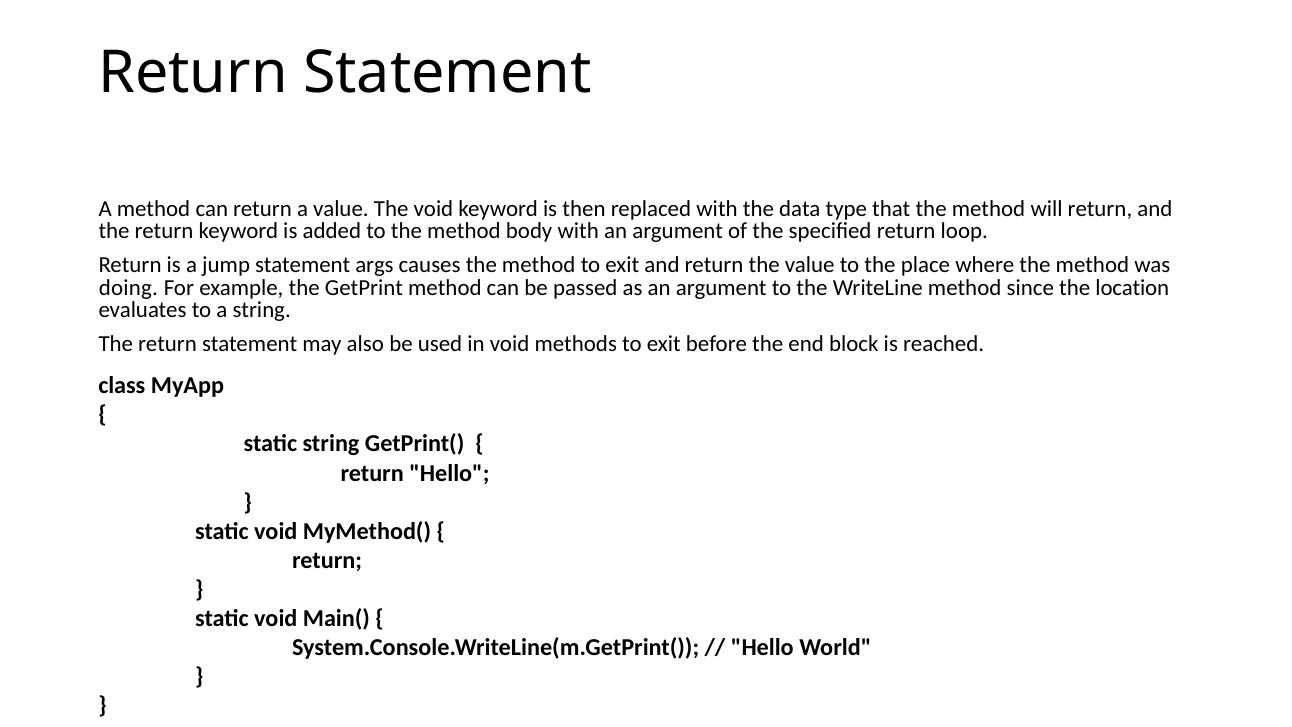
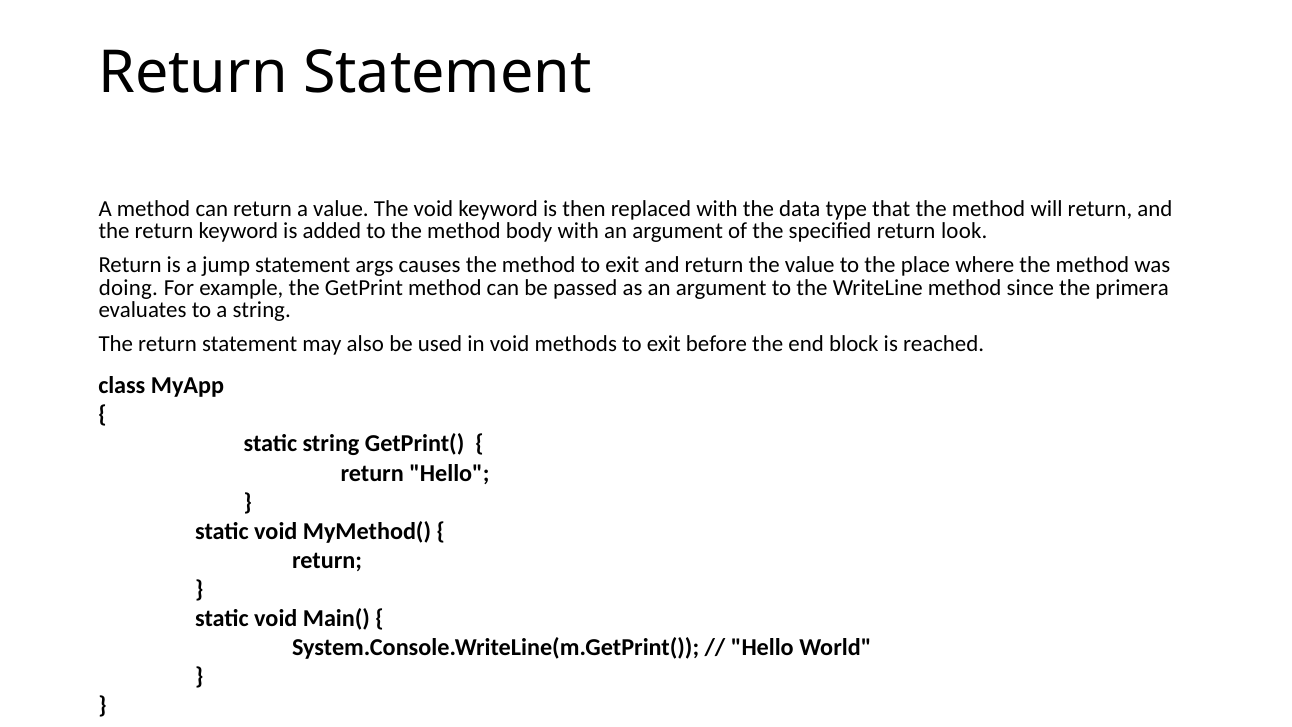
loop: loop -> look
location: location -> primera
